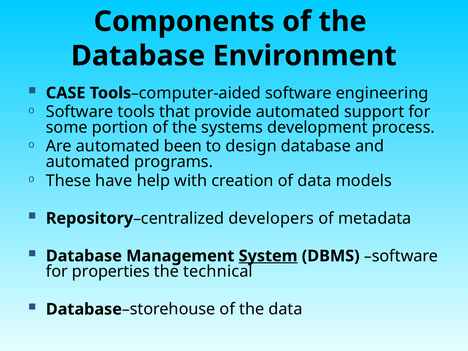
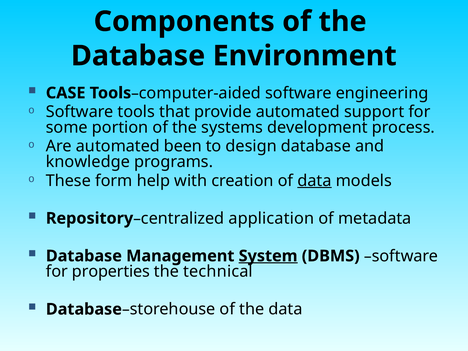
automated at (88, 162): automated -> knowledge
have: have -> form
data at (315, 181) underline: none -> present
developers: developers -> application
